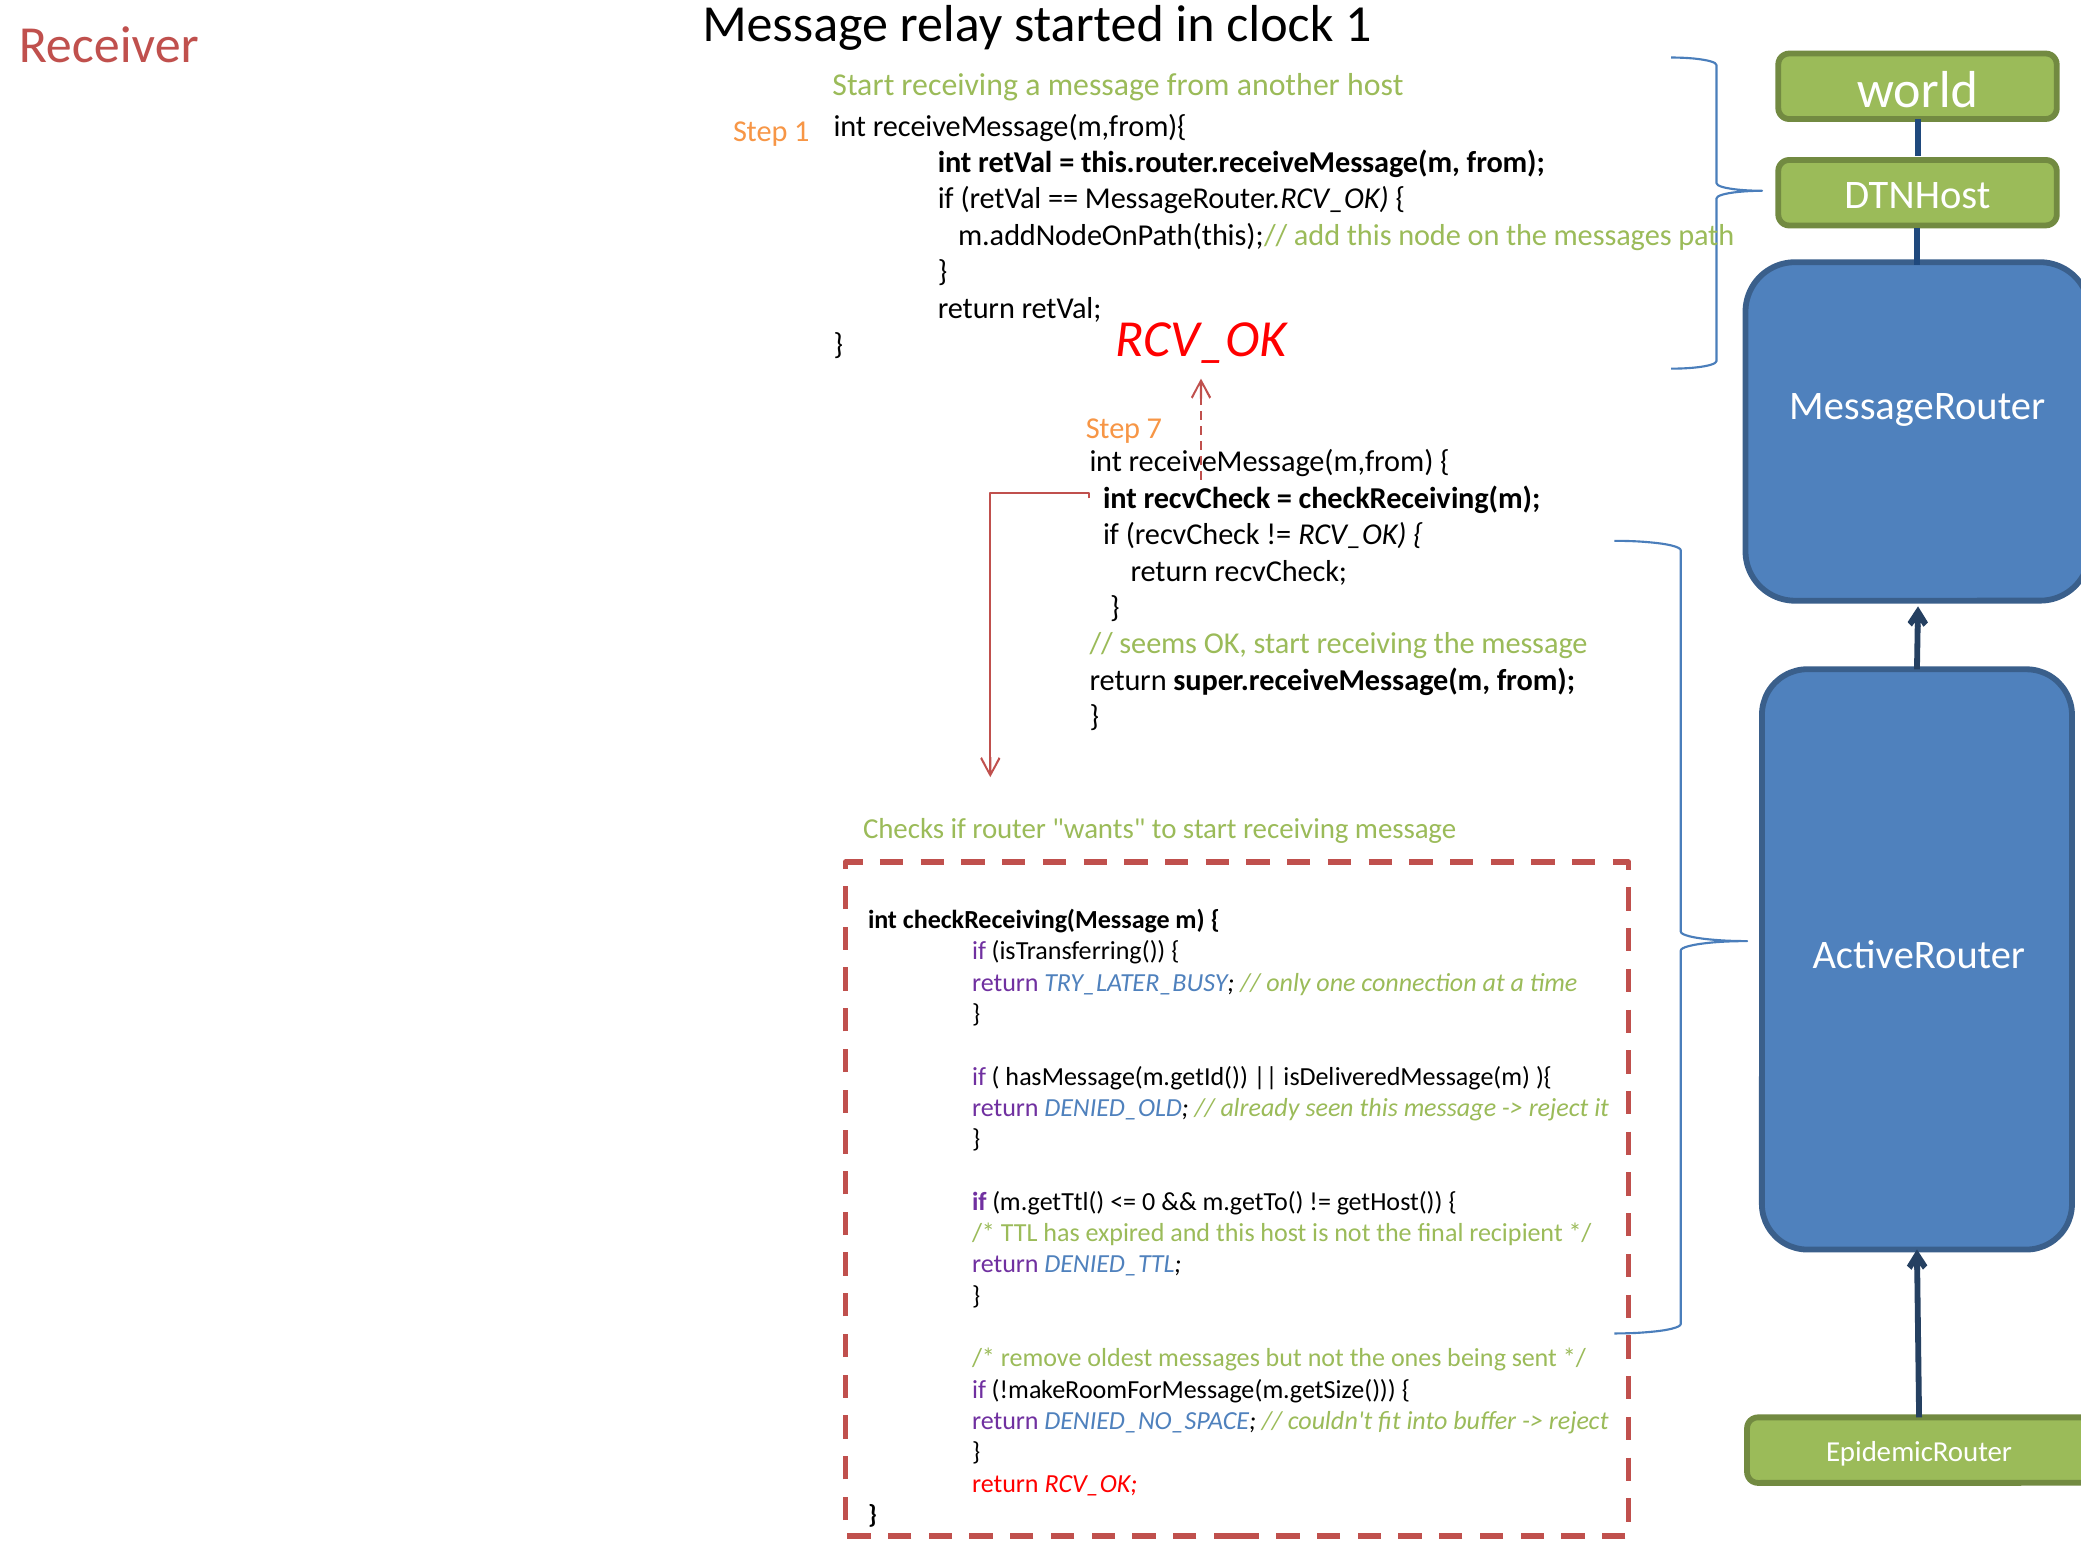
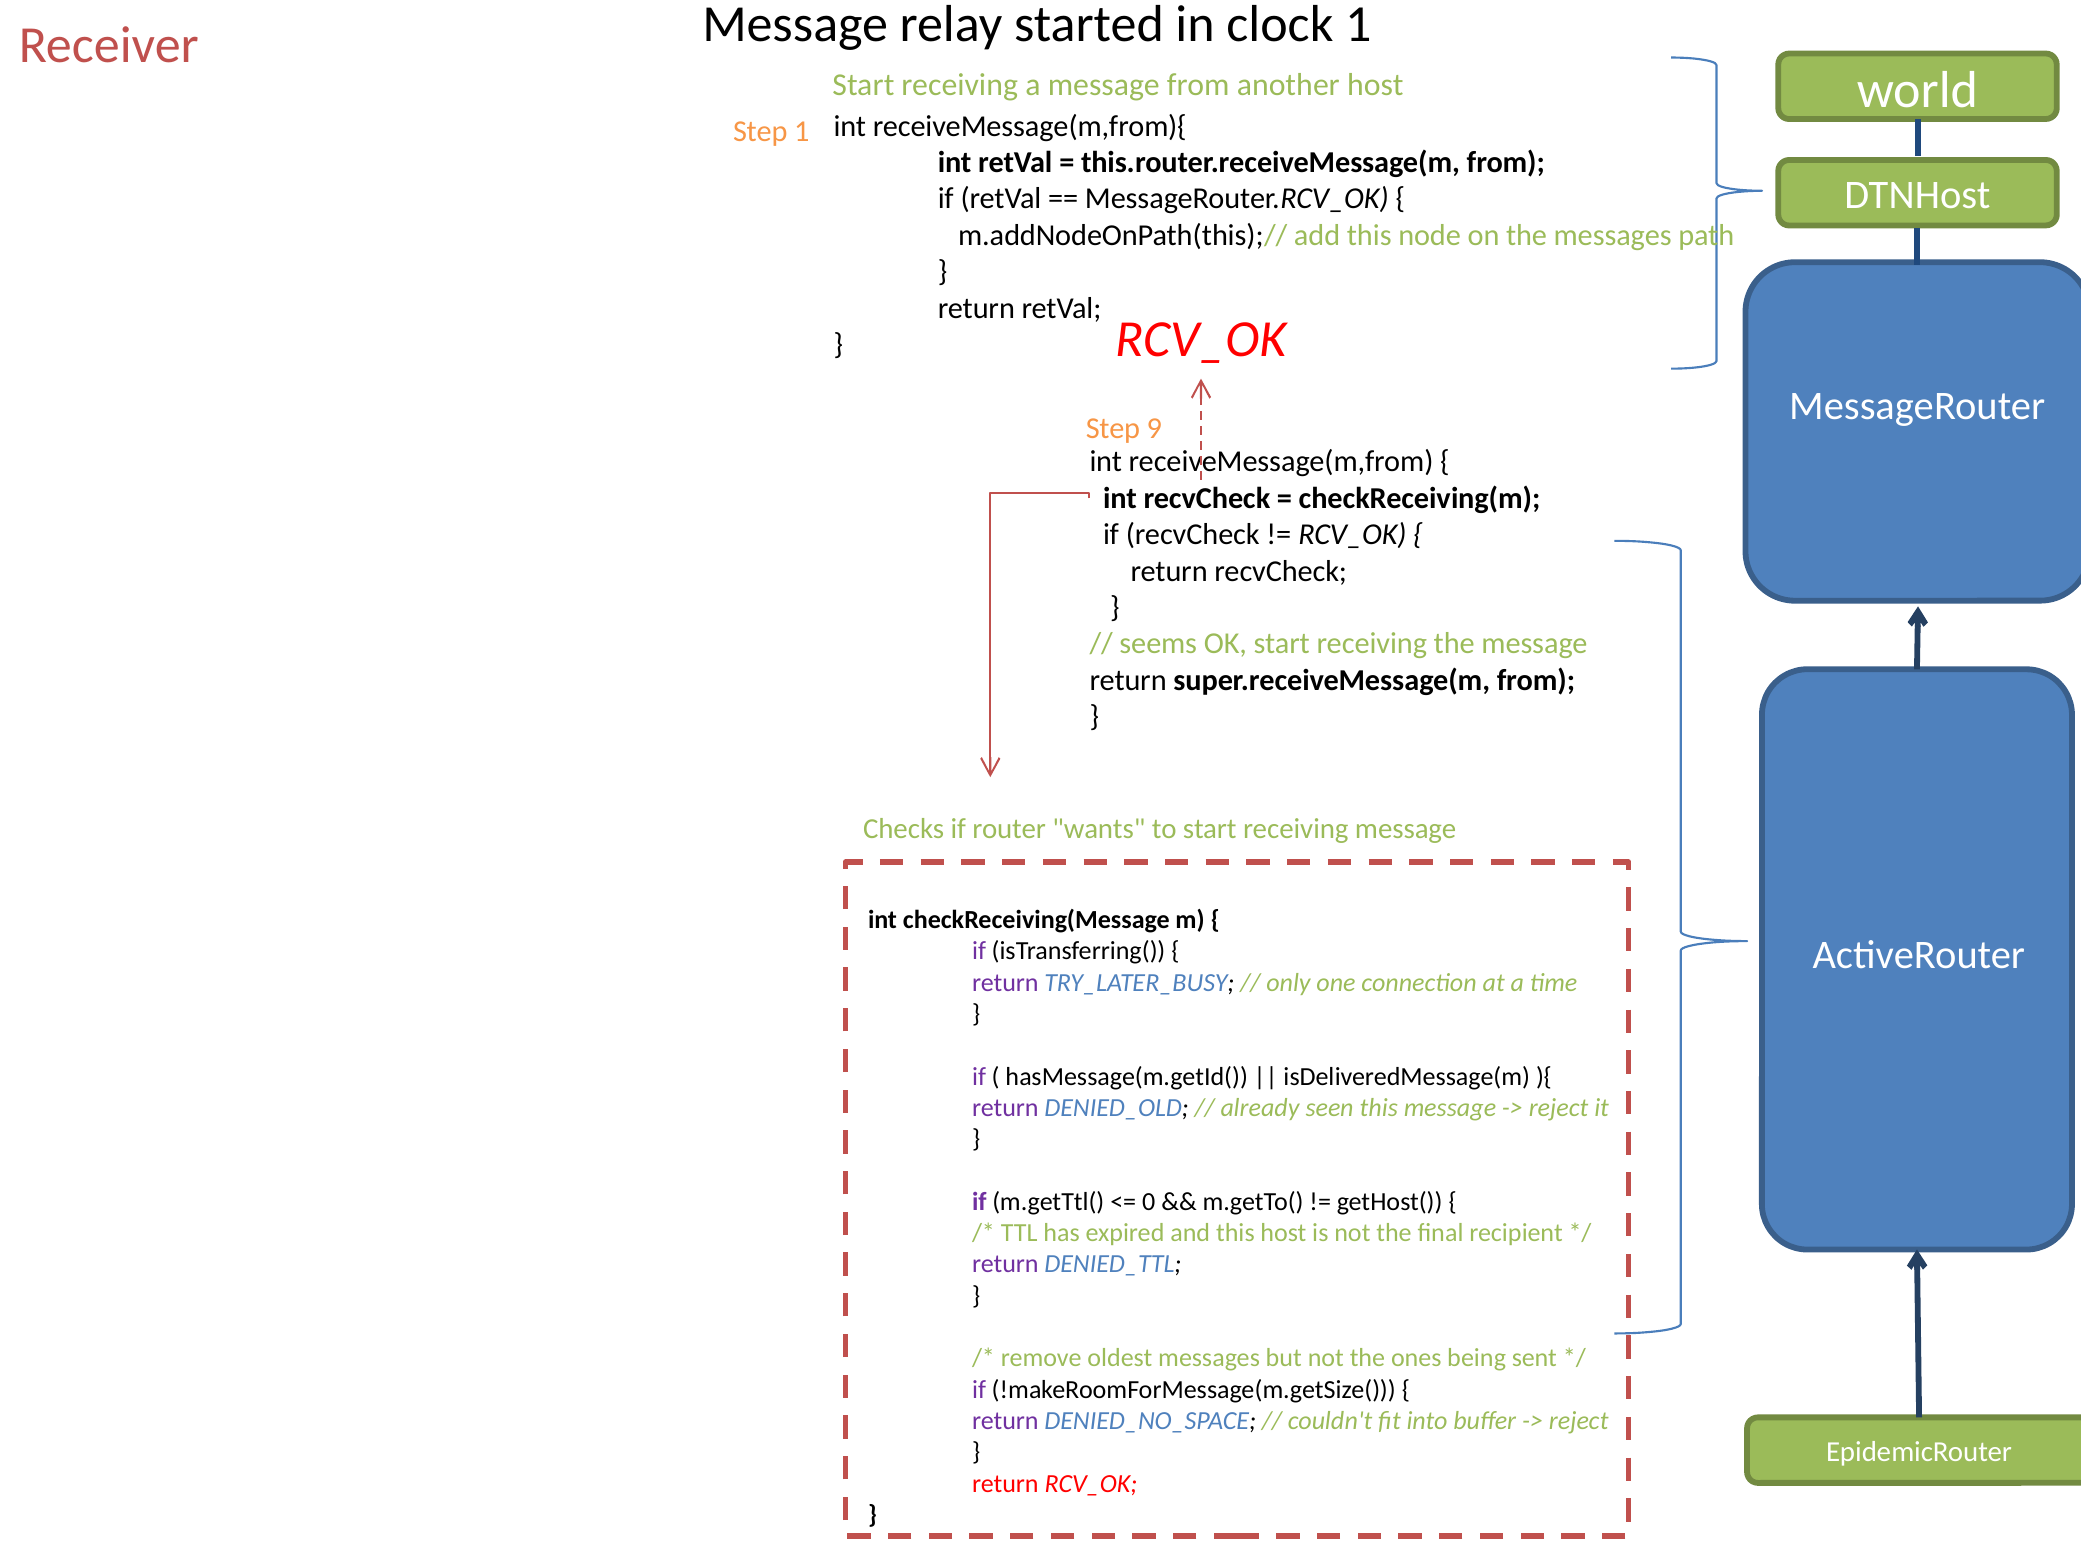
7: 7 -> 9
